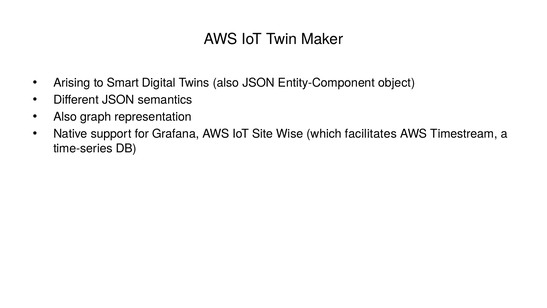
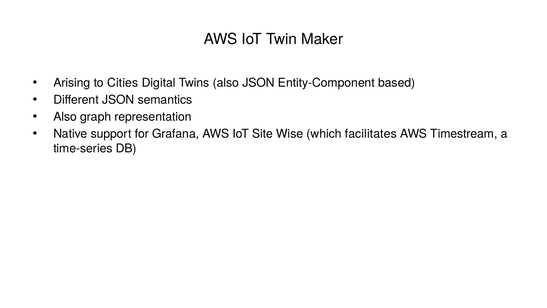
Smart: Smart -> Cities
object: object -> based
